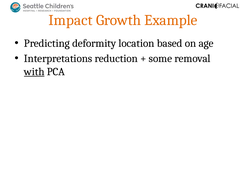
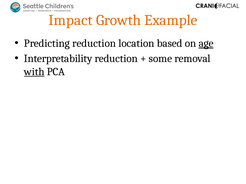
Predicting deformity: deformity -> reduction
age underline: none -> present
Interpretations: Interpretations -> Interpretability
